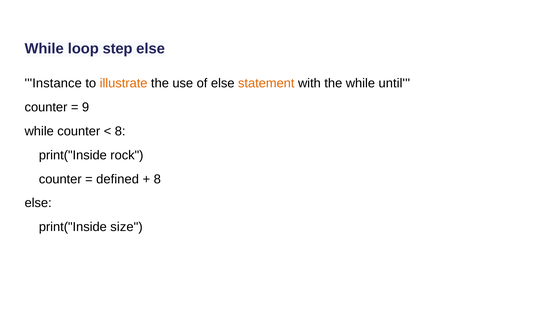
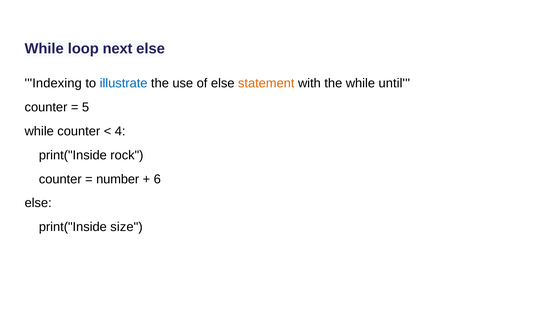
step: step -> next
Instance: Instance -> Indexing
illustrate colour: orange -> blue
9: 9 -> 5
8 at (120, 131): 8 -> 4
defined: defined -> number
8 at (157, 179): 8 -> 6
